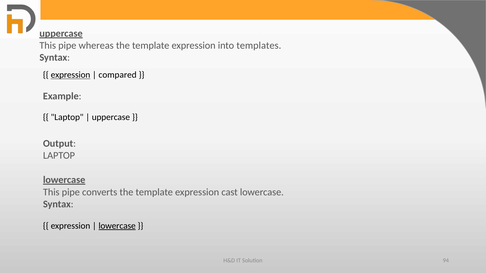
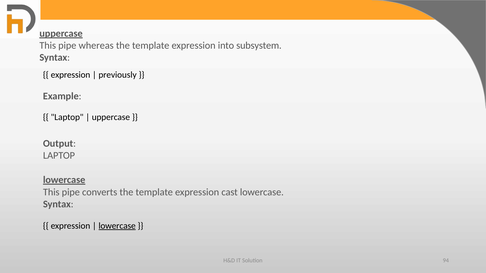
templates: templates -> subsystem
expression at (71, 75) underline: present -> none
compared: compared -> previously
